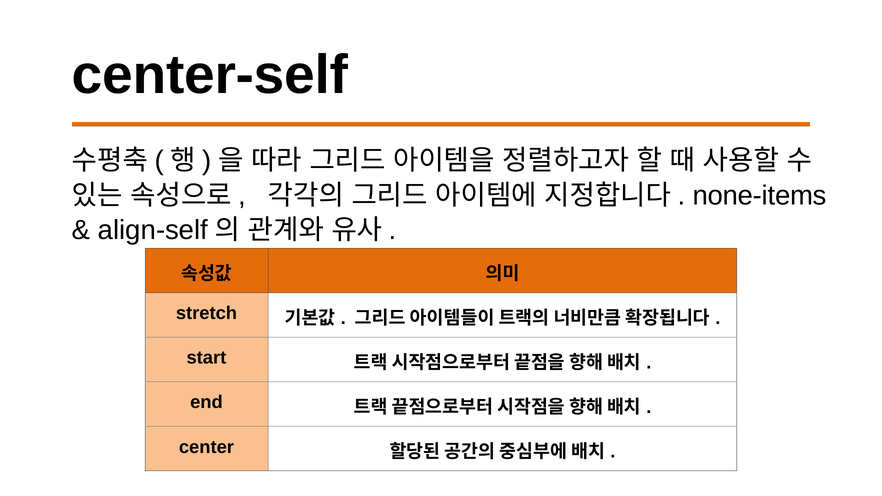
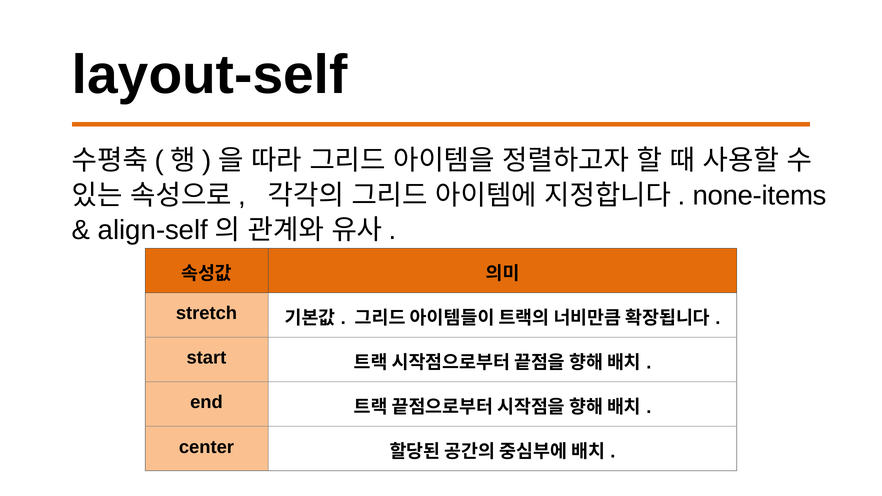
center-self: center-self -> layout-self
